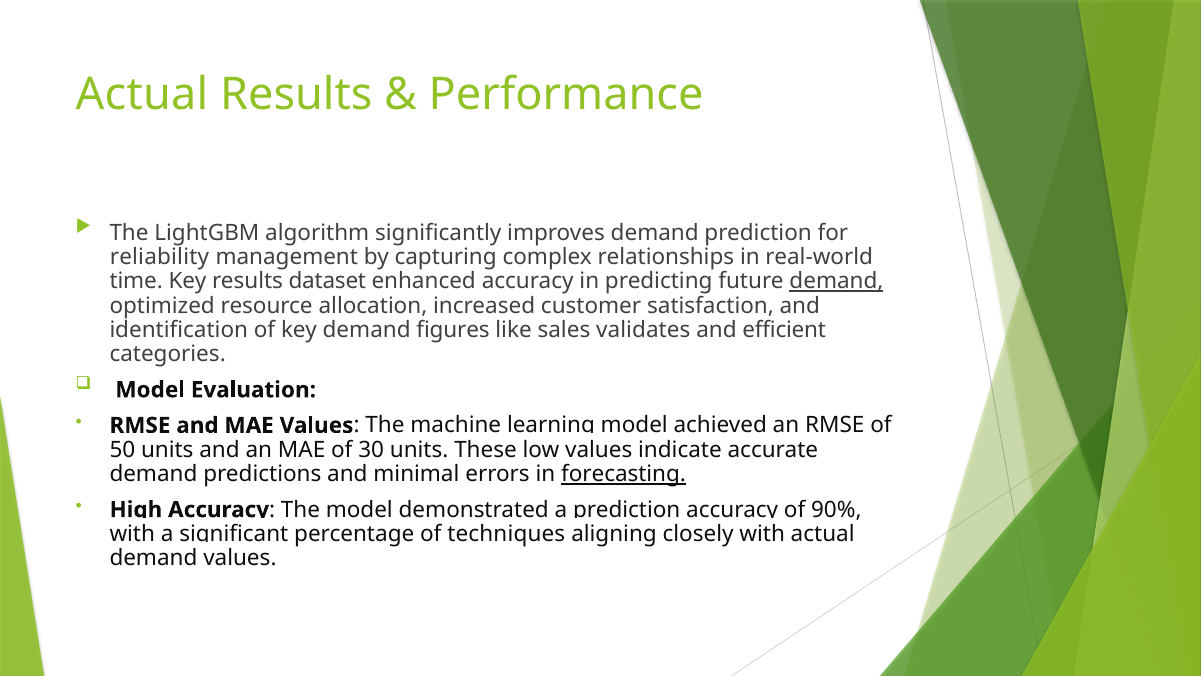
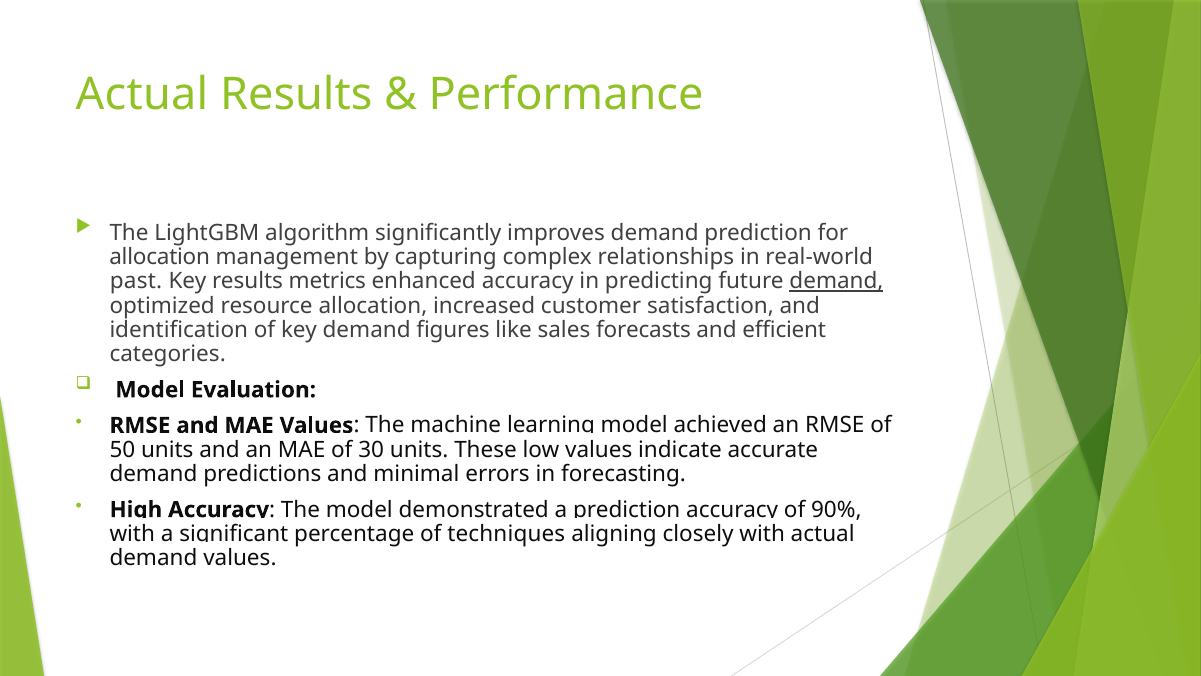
reliability at (159, 257): reliability -> allocation
time: time -> past
dataset: dataset -> metrics
validates: validates -> forecasts
forecasting underline: present -> none
